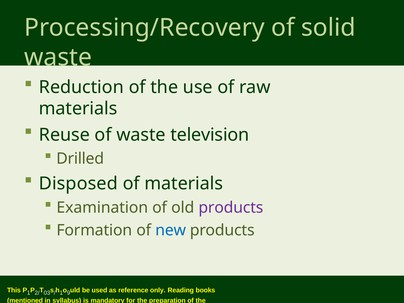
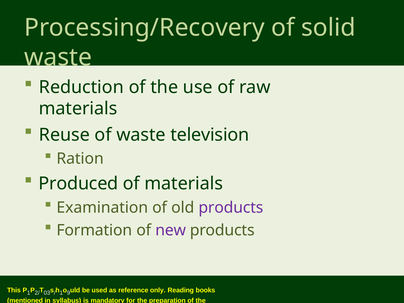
Drilled: Drilled -> Ration
Disposed: Disposed -> Produced
new colour: blue -> purple
